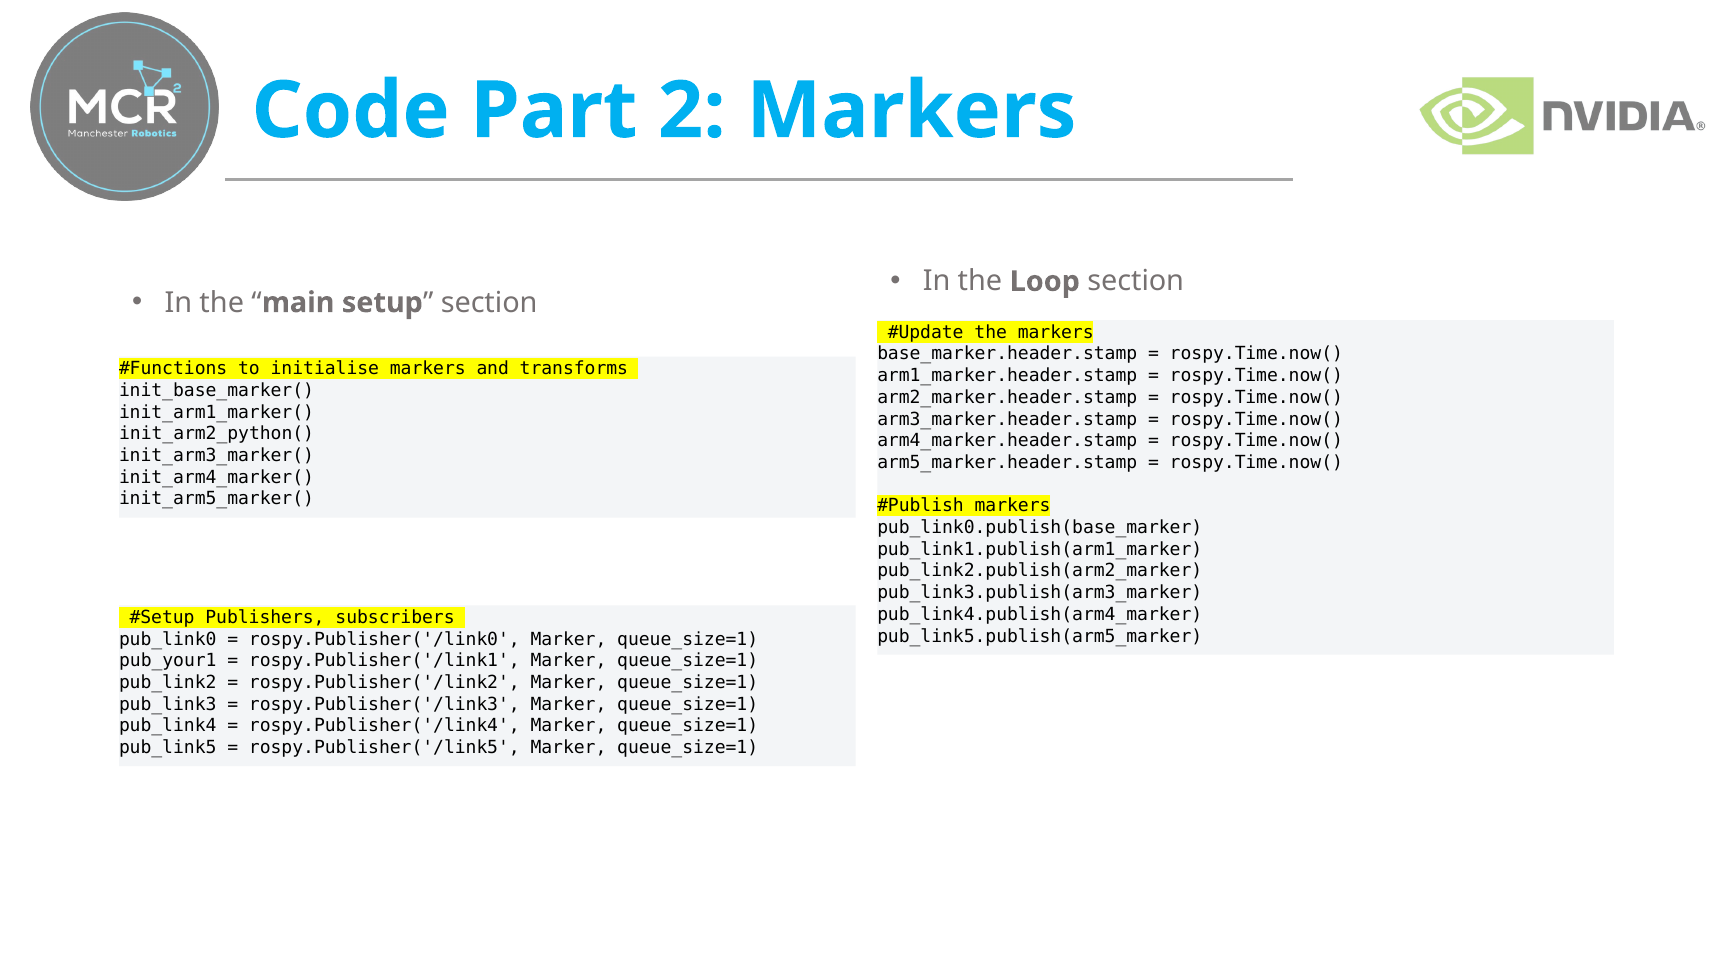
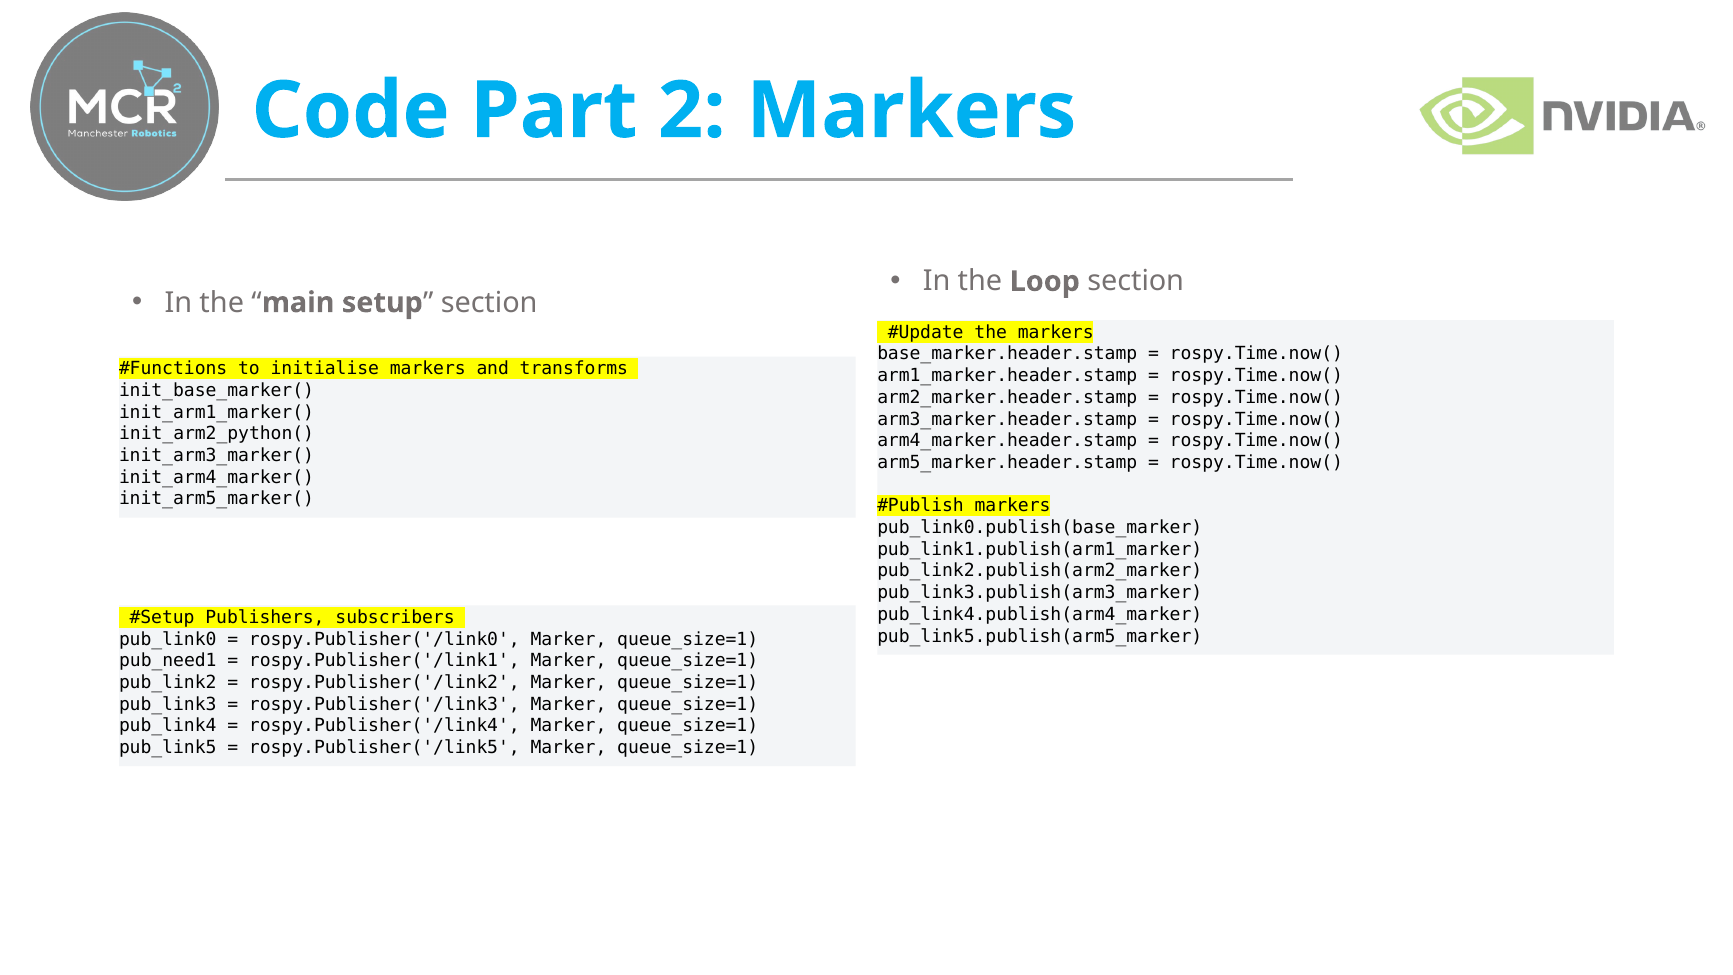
pub_your1: pub_your1 -> pub_need1
